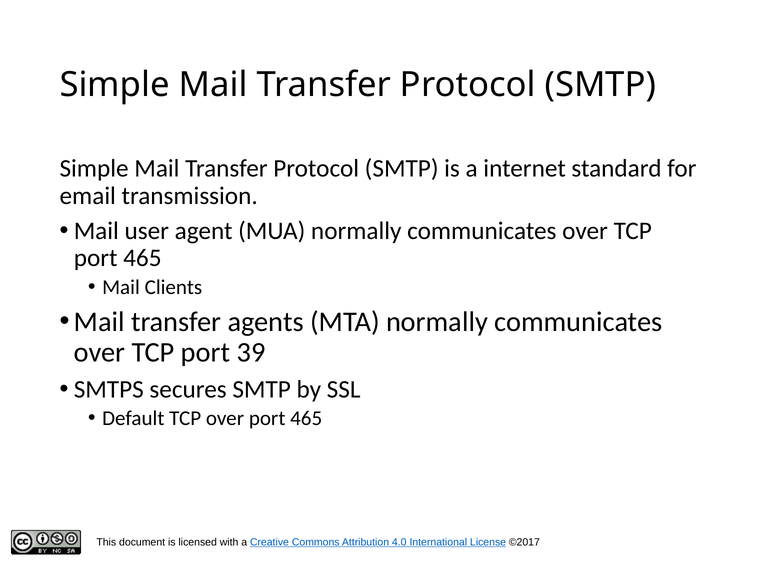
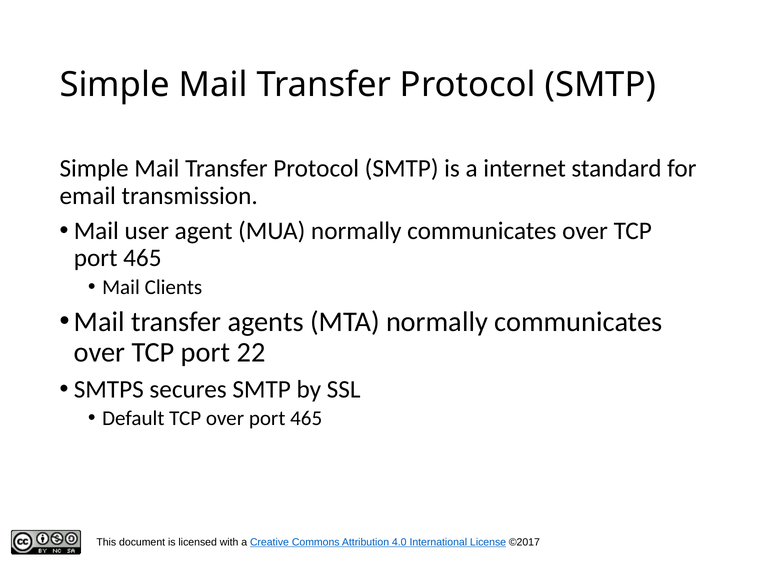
39: 39 -> 22
